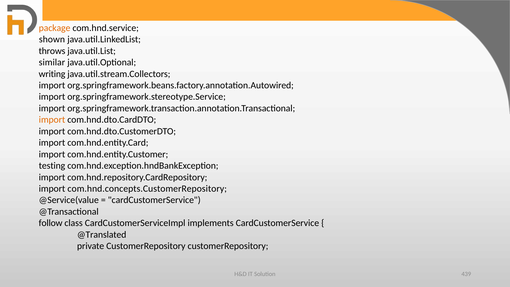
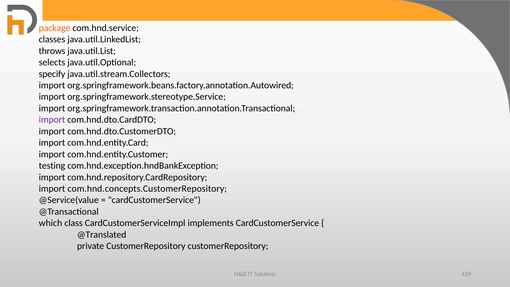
shown: shown -> classes
similar: similar -> selects
writing: writing -> specify
import at (52, 120) colour: orange -> purple
follow: follow -> which
